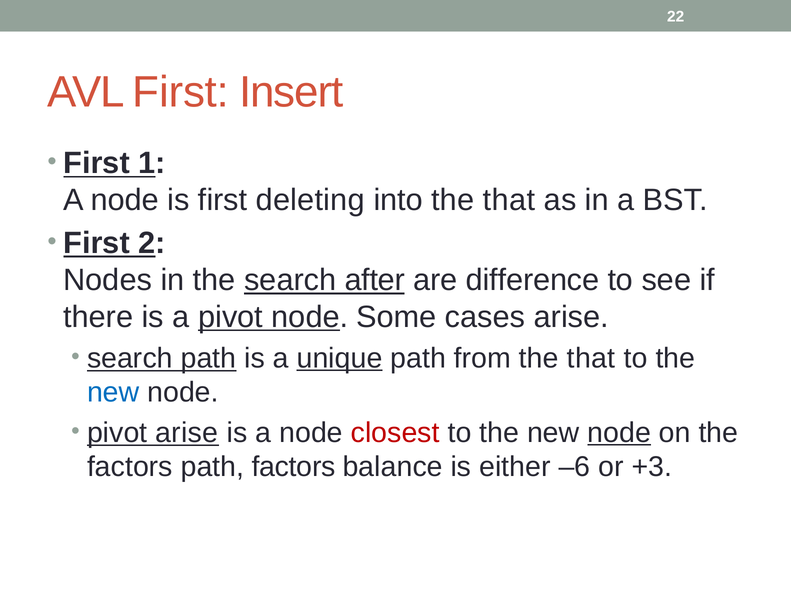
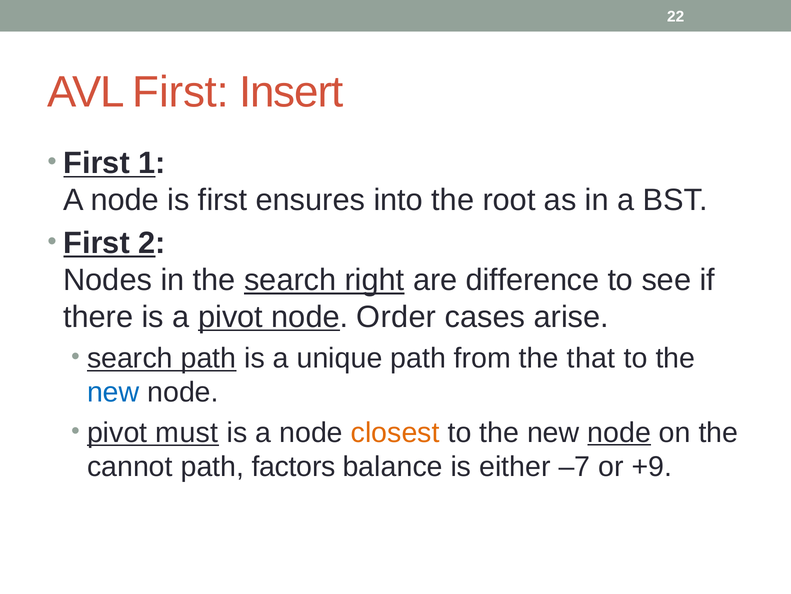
deleting: deleting -> ensures
into the that: that -> root
after: after -> right
Some: Some -> Order
unique underline: present -> none
pivot arise: arise -> must
closest colour: red -> orange
factors at (130, 466): factors -> cannot
–6: –6 -> –7
+3: +3 -> +9
